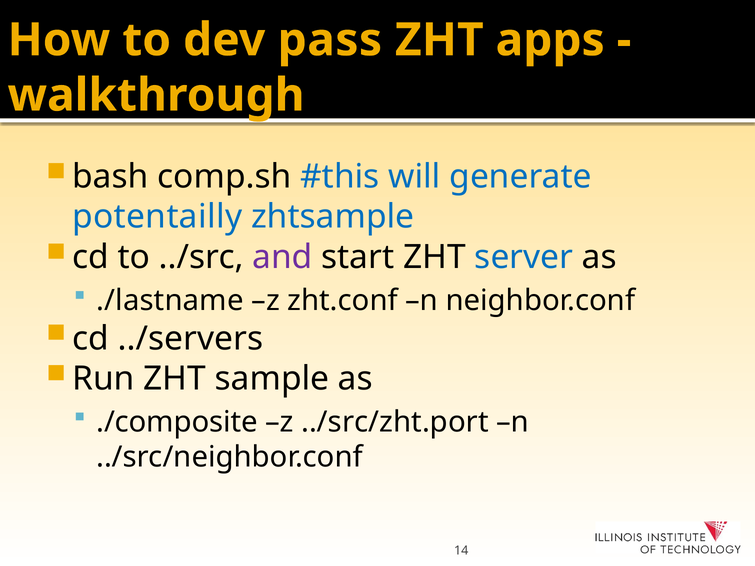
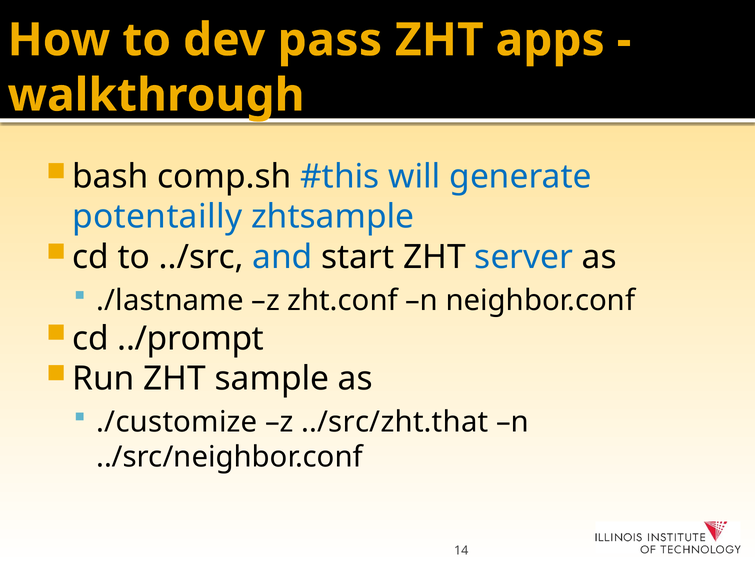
and colour: purple -> blue
../servers: ../servers -> ../prompt
./composite: ./composite -> ./customize
../src/zht.port: ../src/zht.port -> ../src/zht.that
